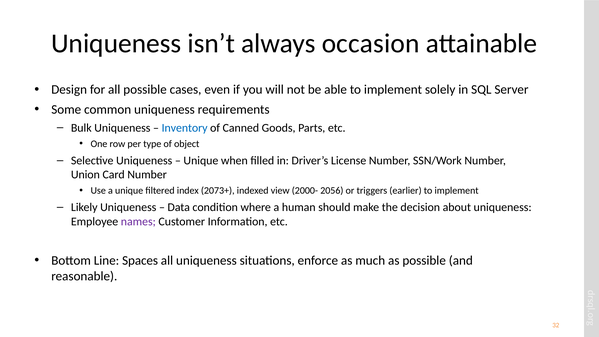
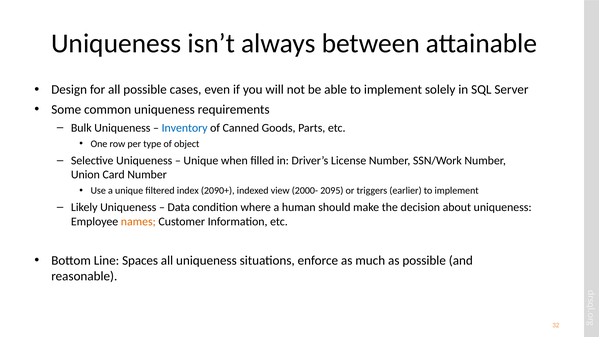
occasion: occasion -> between
2073+: 2073+ -> 2090+
2056: 2056 -> 2095
names colour: purple -> orange
